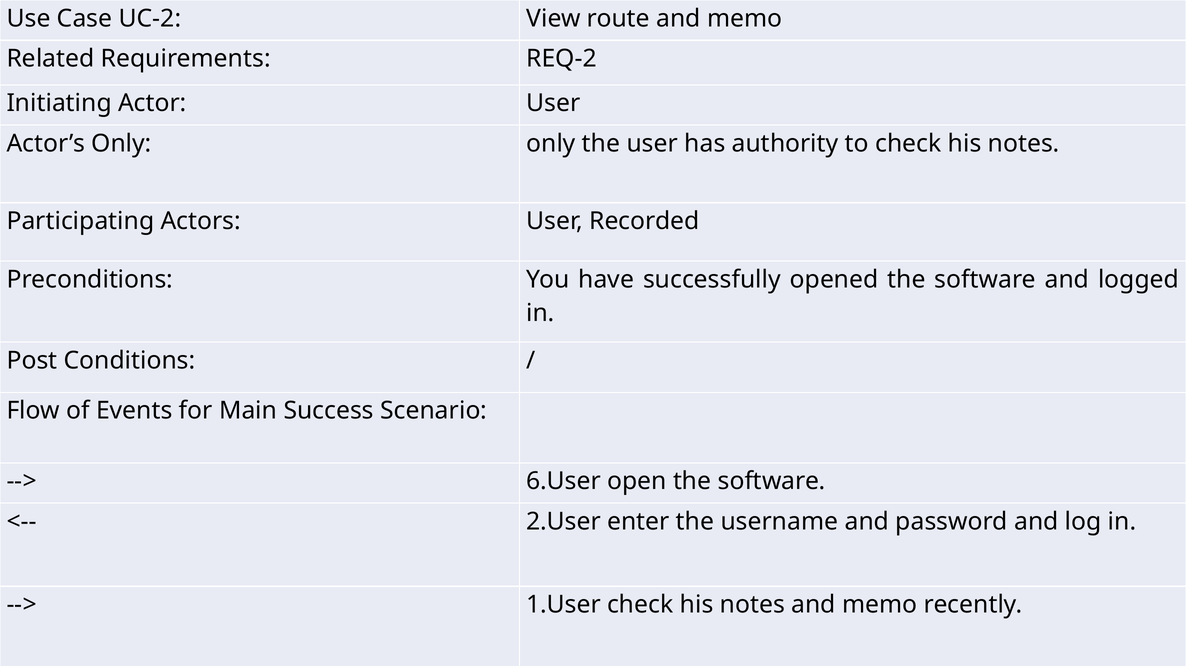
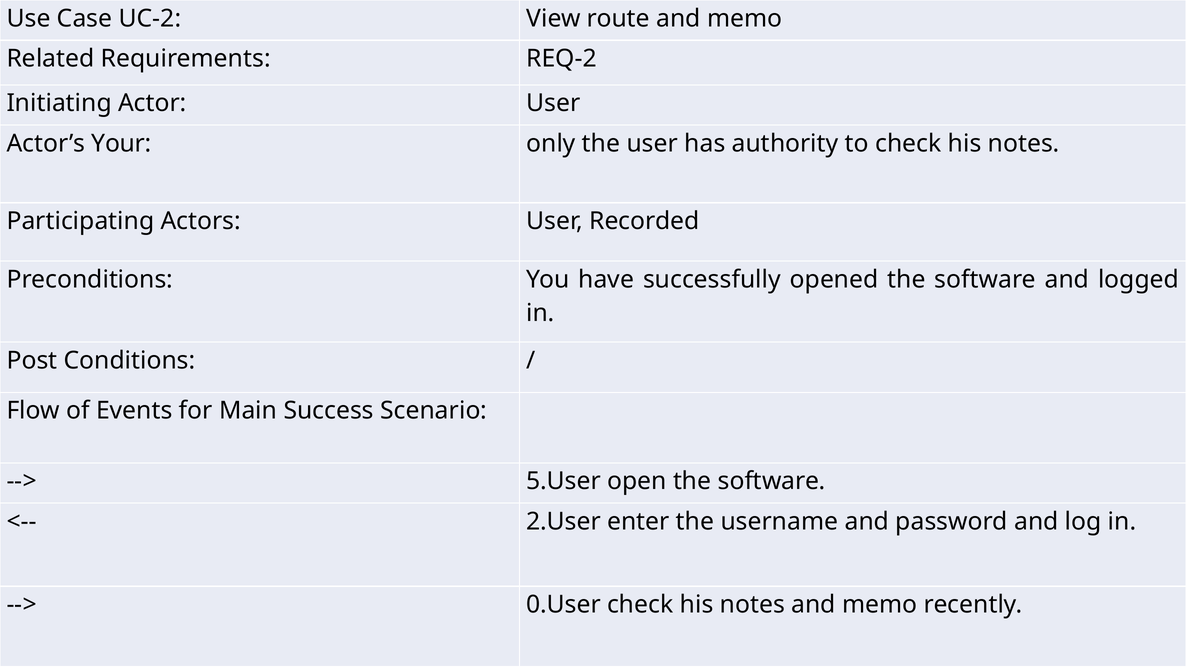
Actor’s Only: Only -> Your
6.User: 6.User -> 5.User
1.User: 1.User -> 0.User
